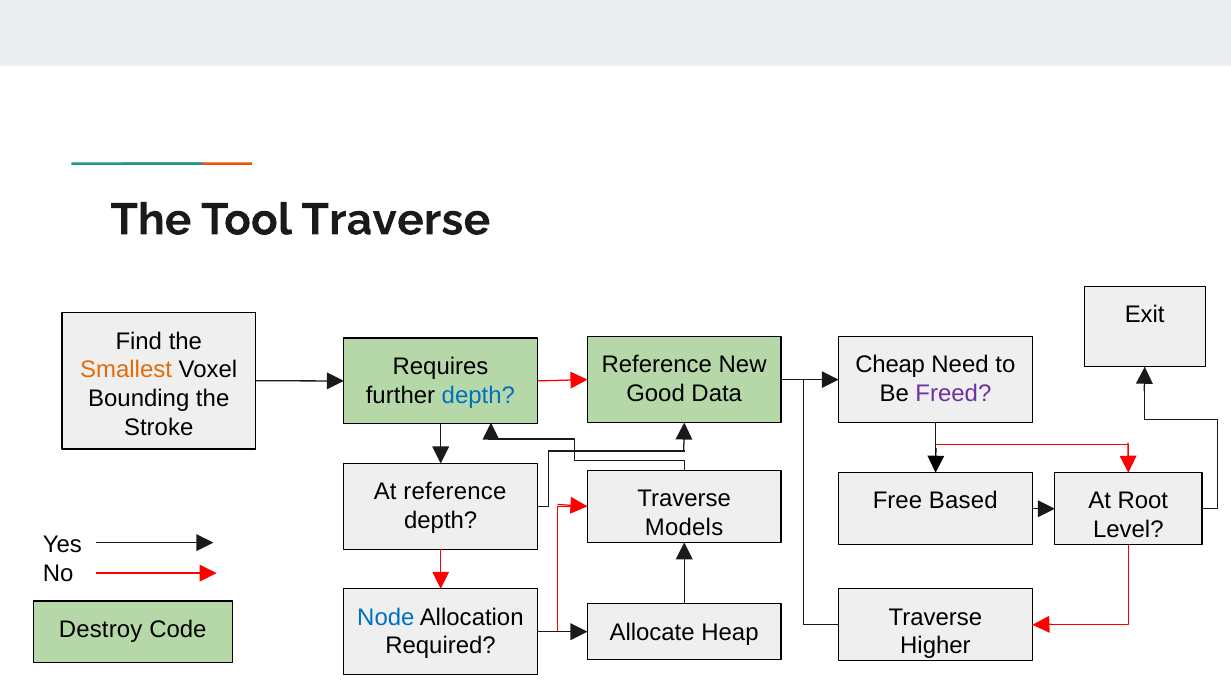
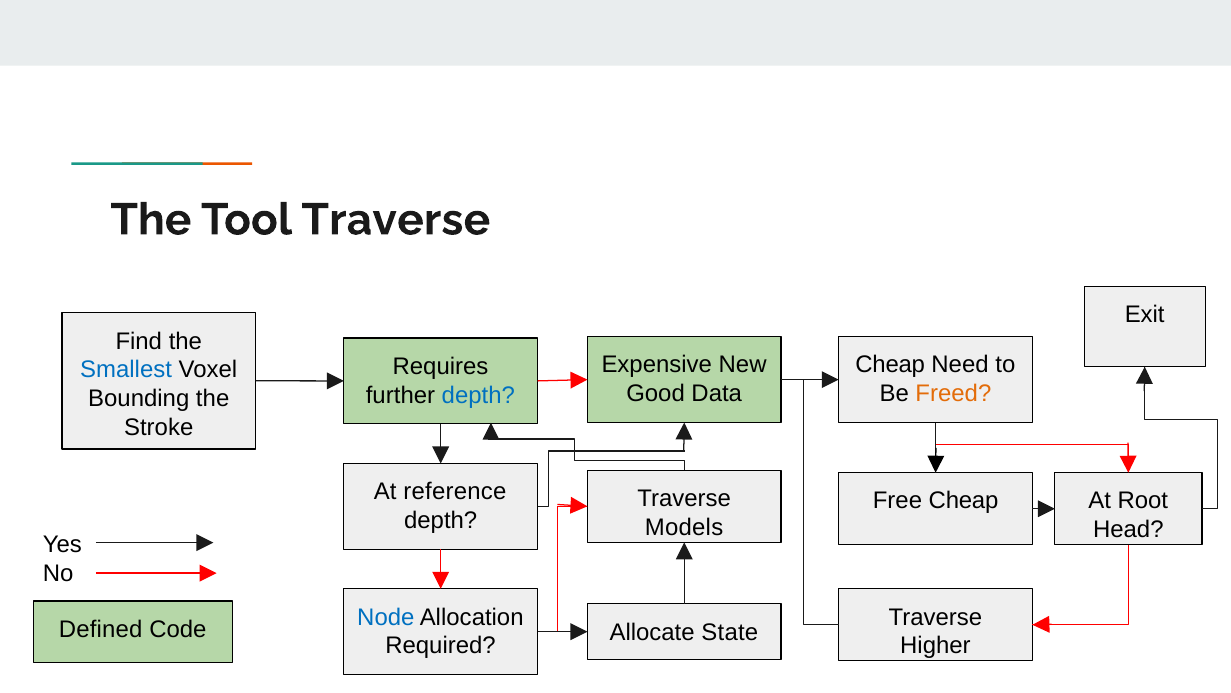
Reference at (657, 365): Reference -> Expensive
Smallest colour: orange -> blue
Freed colour: purple -> orange
Free Based: Based -> Cheap
Level: Level -> Head
Destroy: Destroy -> Defined
Heap: Heap -> State
